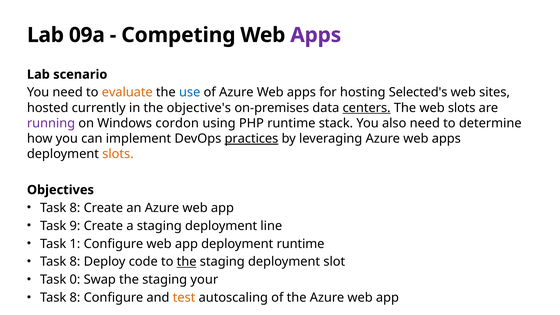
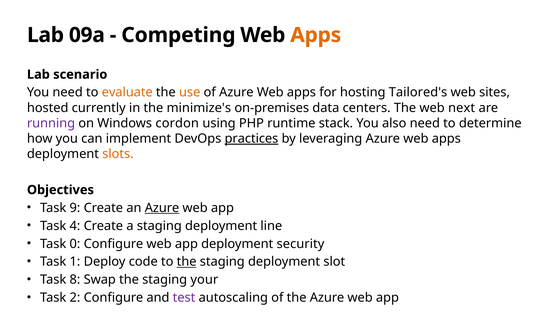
Apps at (316, 35) colour: purple -> orange
use colour: blue -> orange
Selected's: Selected's -> Tailored's
objective's: objective's -> minimize's
centers underline: present -> none
web slots: slots -> next
8 at (75, 208): 8 -> 9
Azure at (162, 208) underline: none -> present
9: 9 -> 4
1: 1 -> 0
deployment runtime: runtime -> security
8 at (75, 262): 8 -> 1
0: 0 -> 8
8 at (75, 298): 8 -> 2
test colour: orange -> purple
